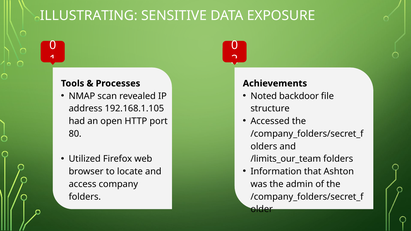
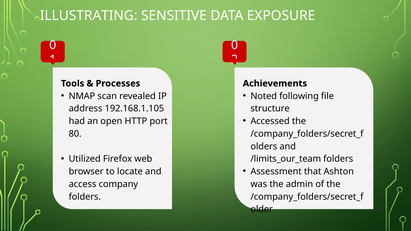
backdoor: backdoor -> following
Information: Information -> Assessment
